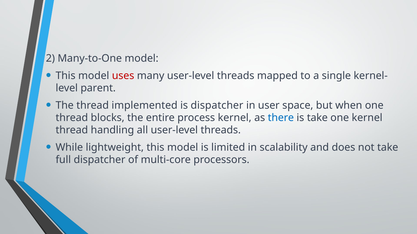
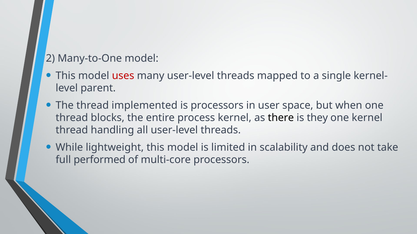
is dispatcher: dispatcher -> processors
there colour: blue -> black
is take: take -> they
full dispatcher: dispatcher -> performed
